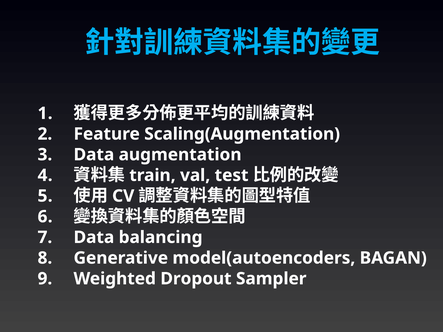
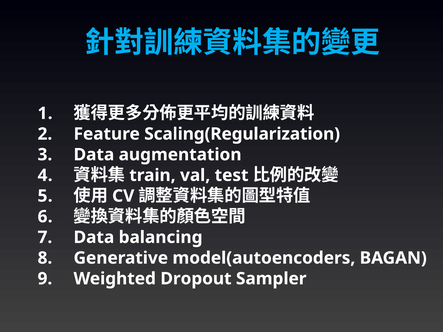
Scaling(Augmentation: Scaling(Augmentation -> Scaling(Regularization
